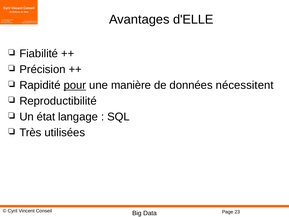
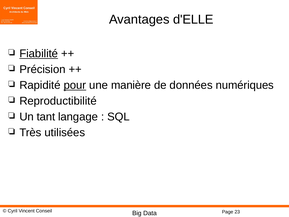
Fiabilité underline: none -> present
nécessitent: nécessitent -> numériques
état: état -> tant
